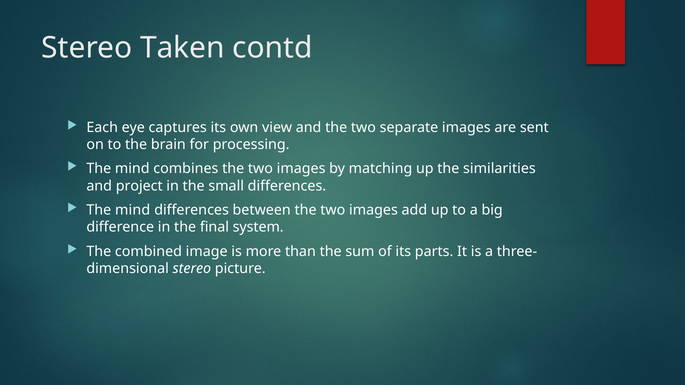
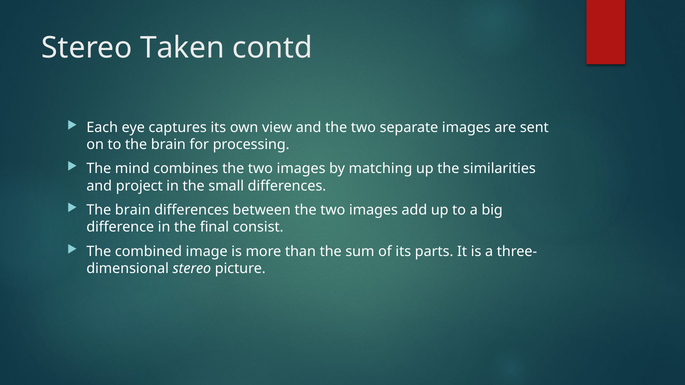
mind at (133, 210): mind -> brain
system: system -> consist
